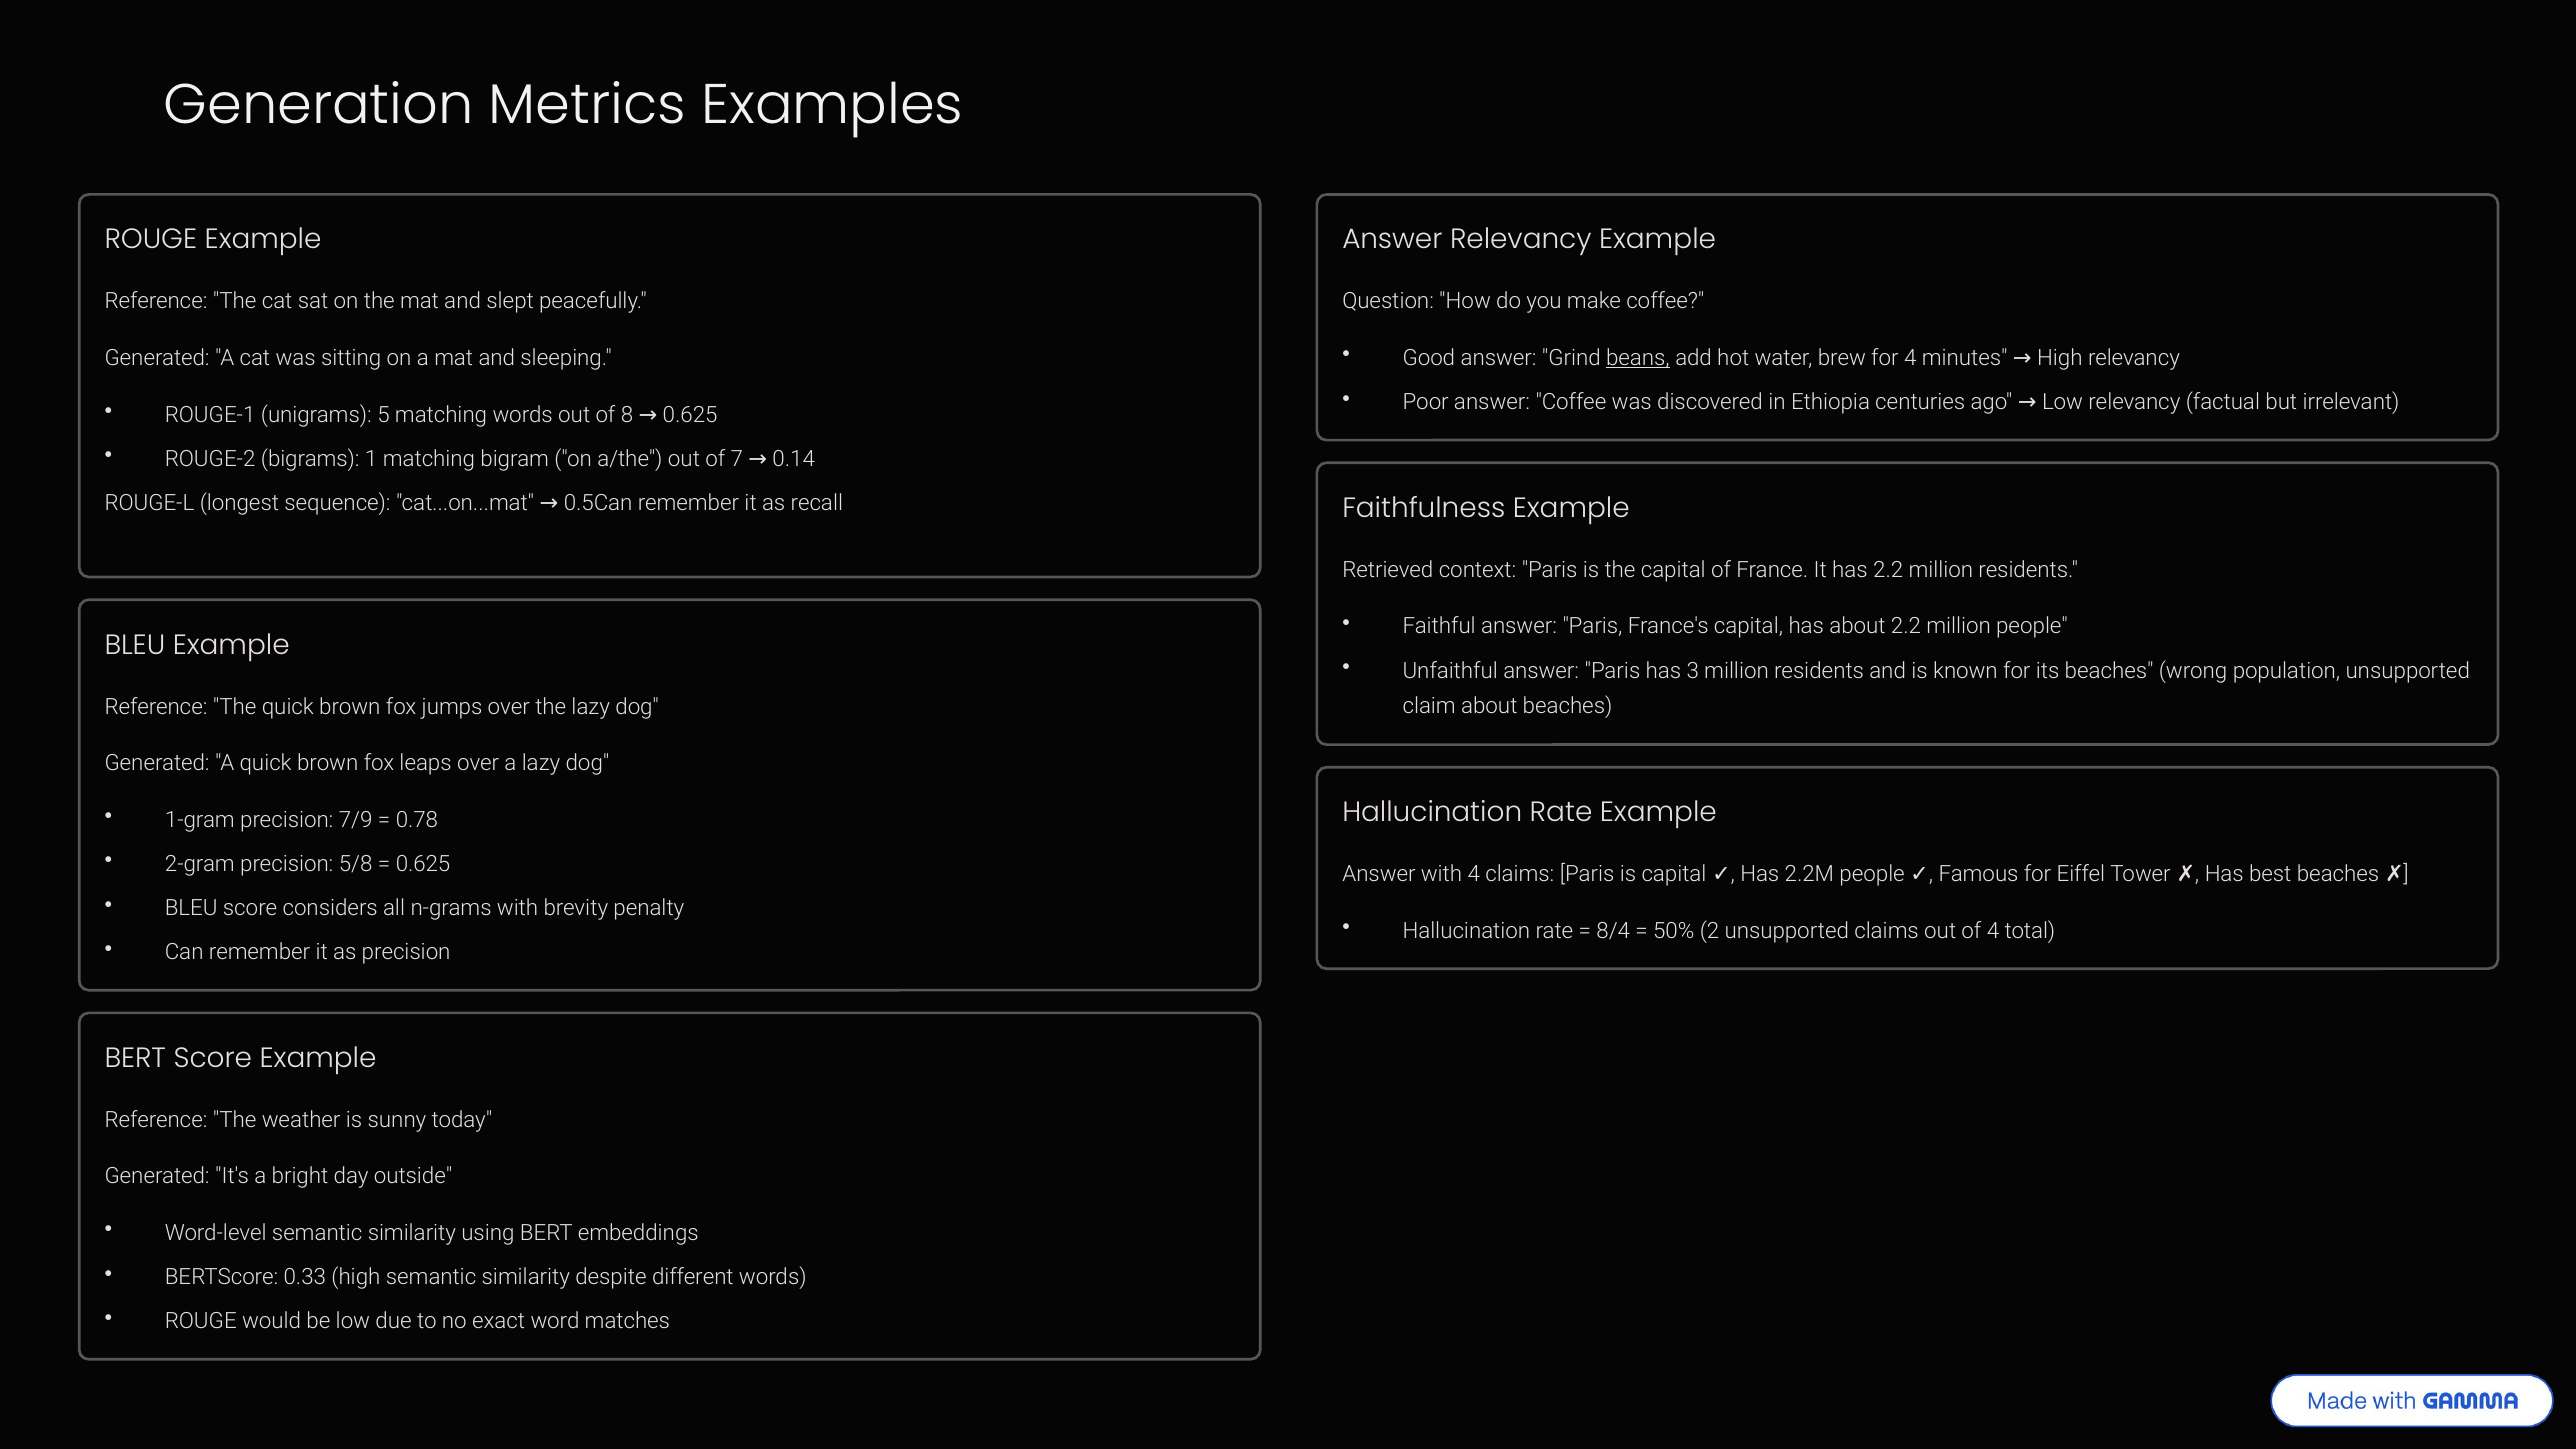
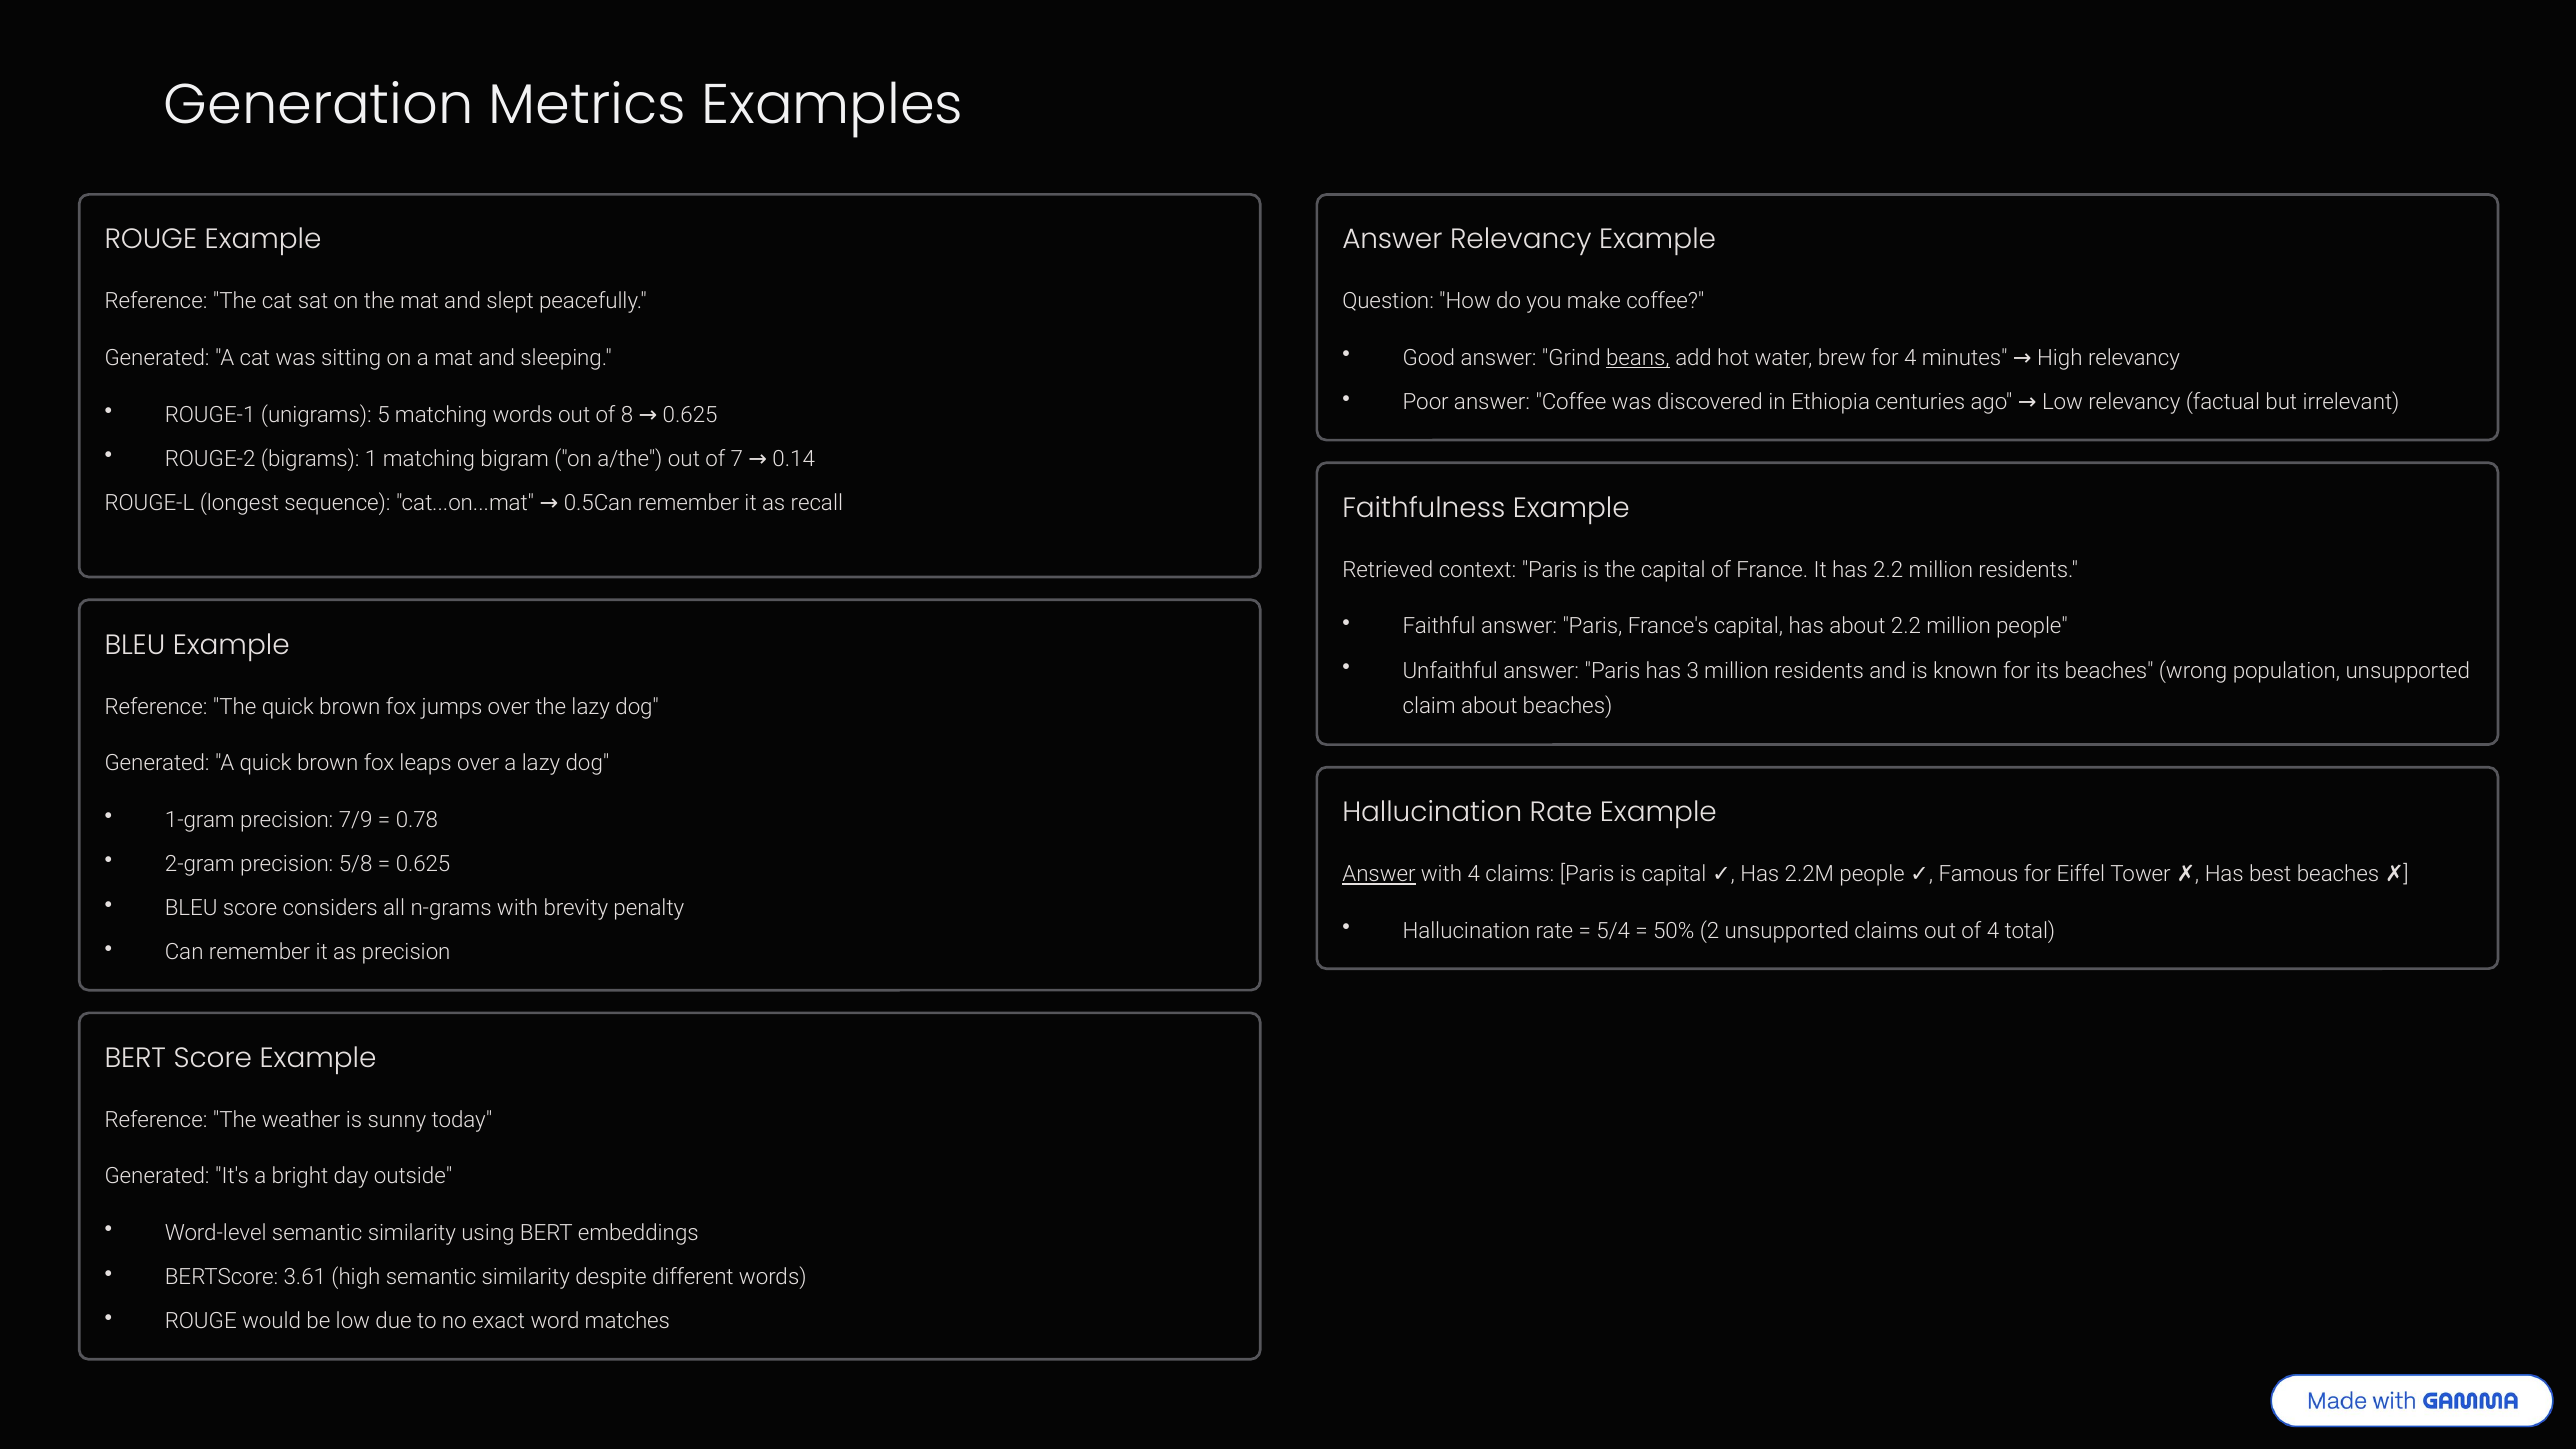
Answer at (1379, 874) underline: none -> present
8/4: 8/4 -> 5/4
0.33: 0.33 -> 3.61
